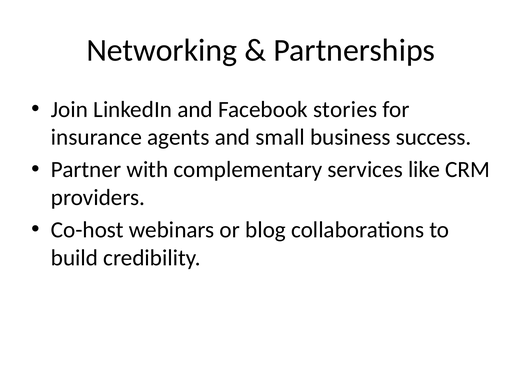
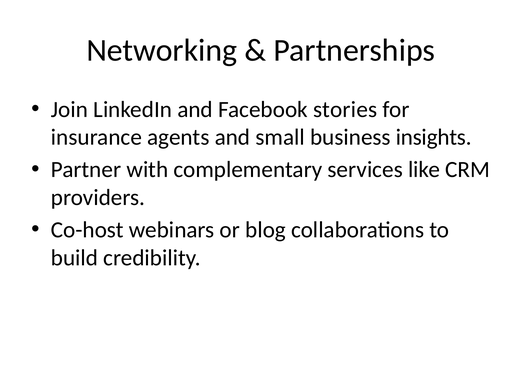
success: success -> insights
